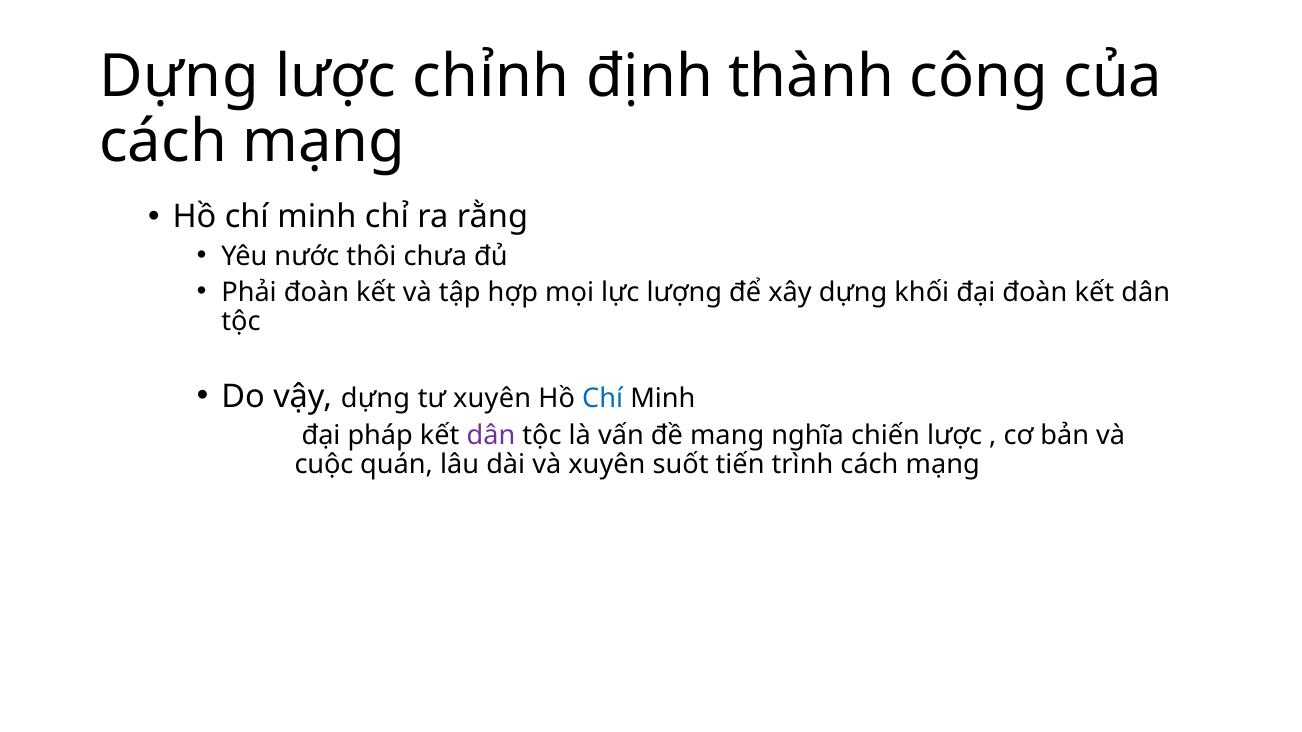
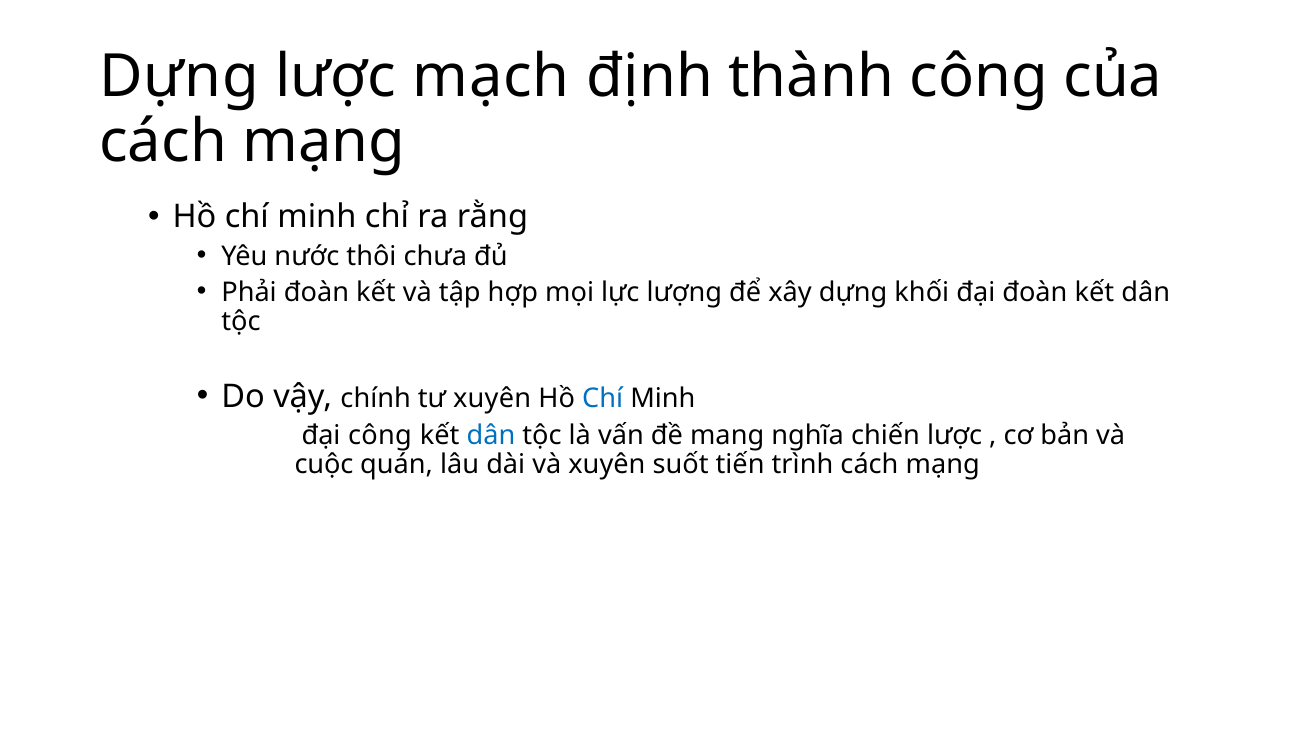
chỉnh: chỉnh -> mạch
vậy dựng: dựng -> chính
đại pháp: pháp -> công
dân at (491, 436) colour: purple -> blue
